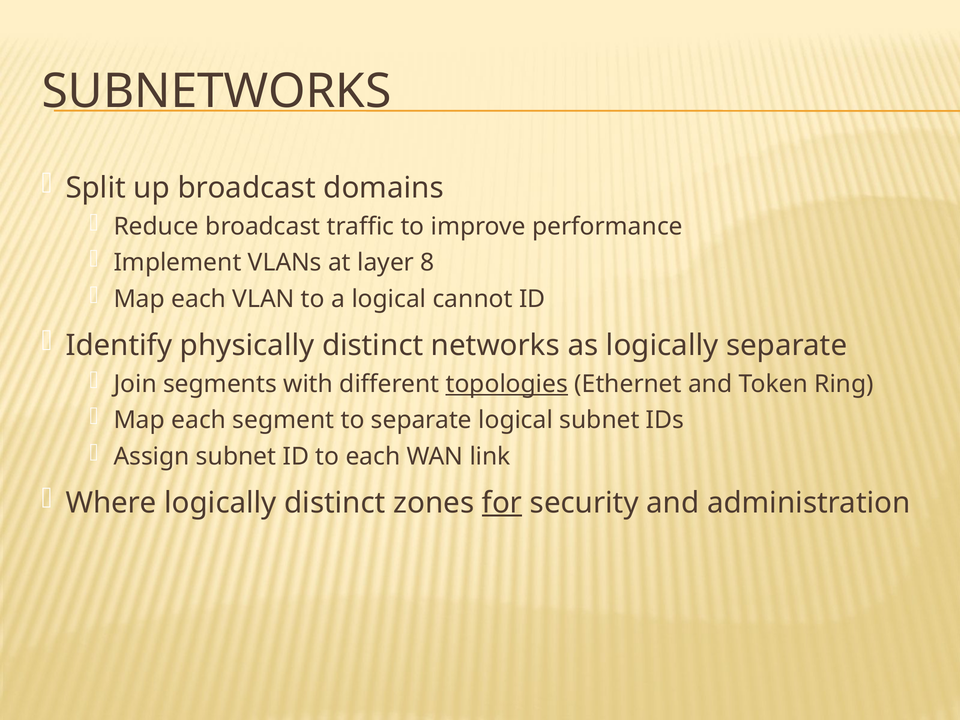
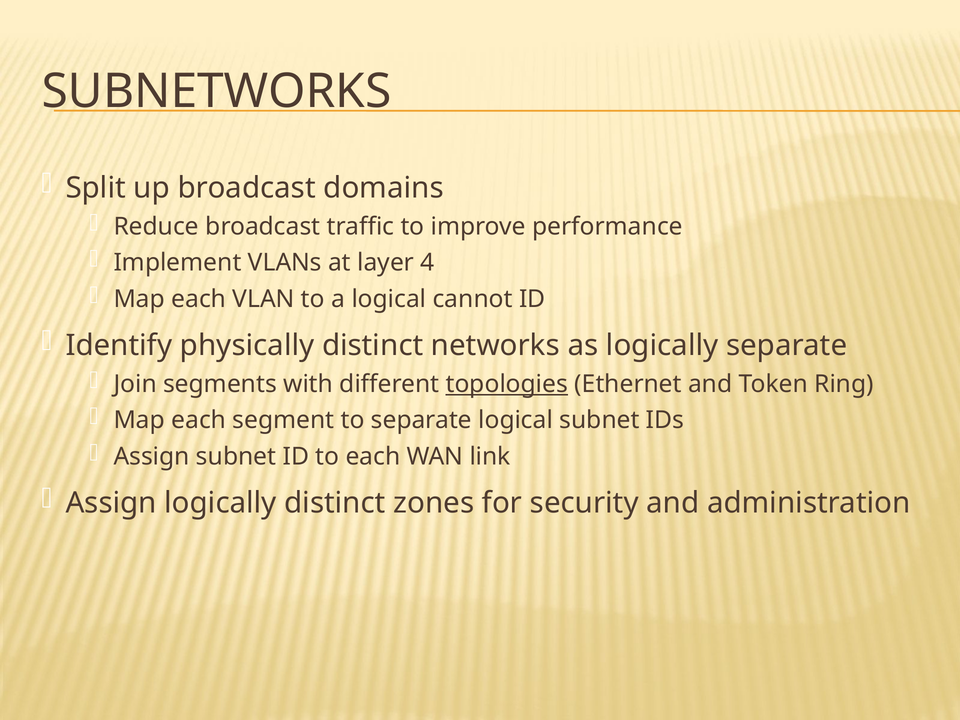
8: 8 -> 4
Where at (111, 503): Where -> Assign
for underline: present -> none
